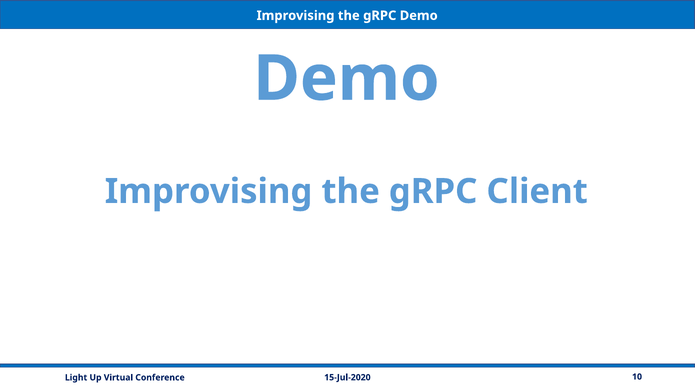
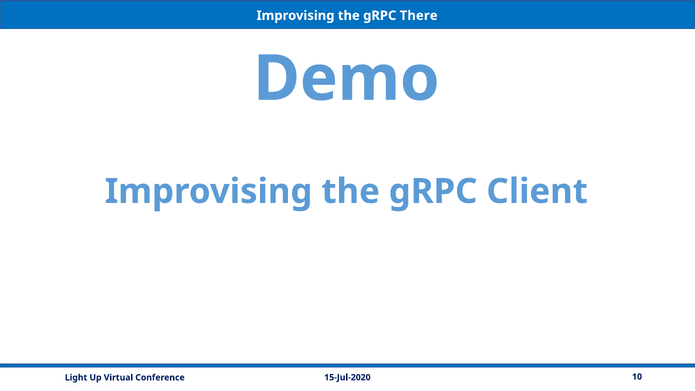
gRPC Demo: Demo -> There
